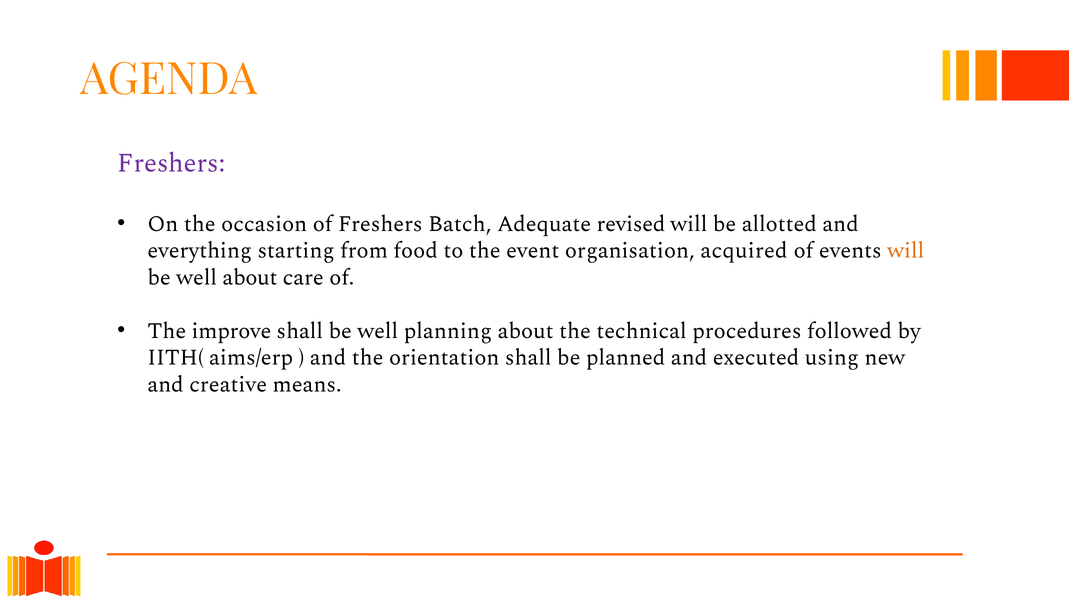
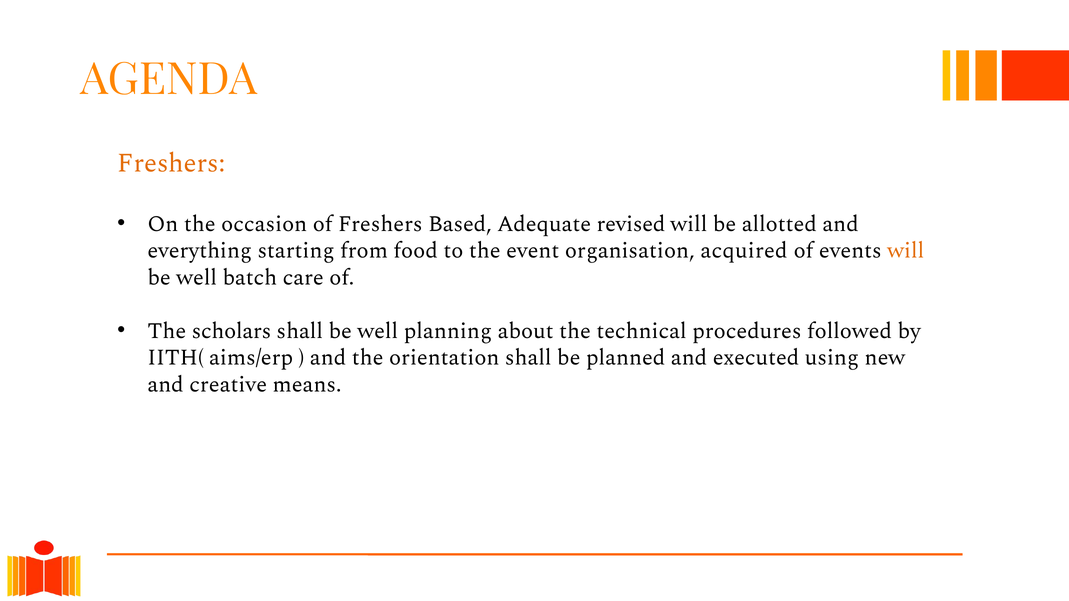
Freshers at (171, 163) colour: purple -> orange
Batch: Batch -> Based
well about: about -> batch
improve: improve -> scholars
